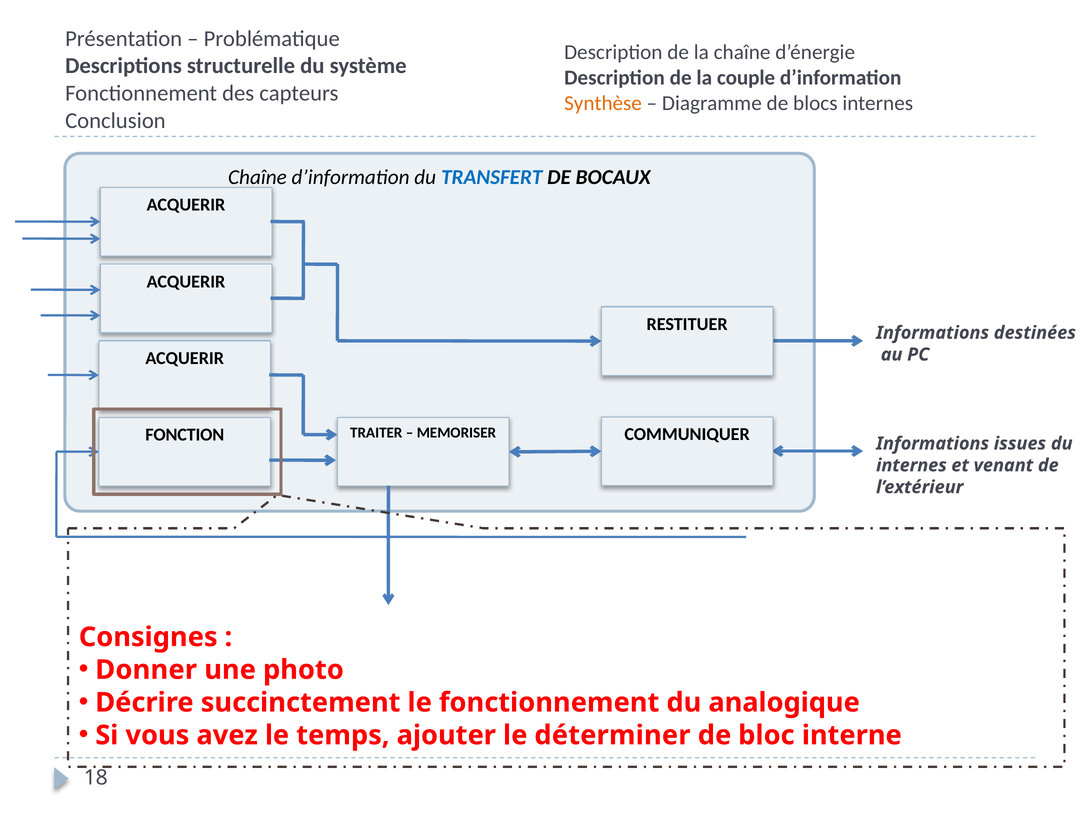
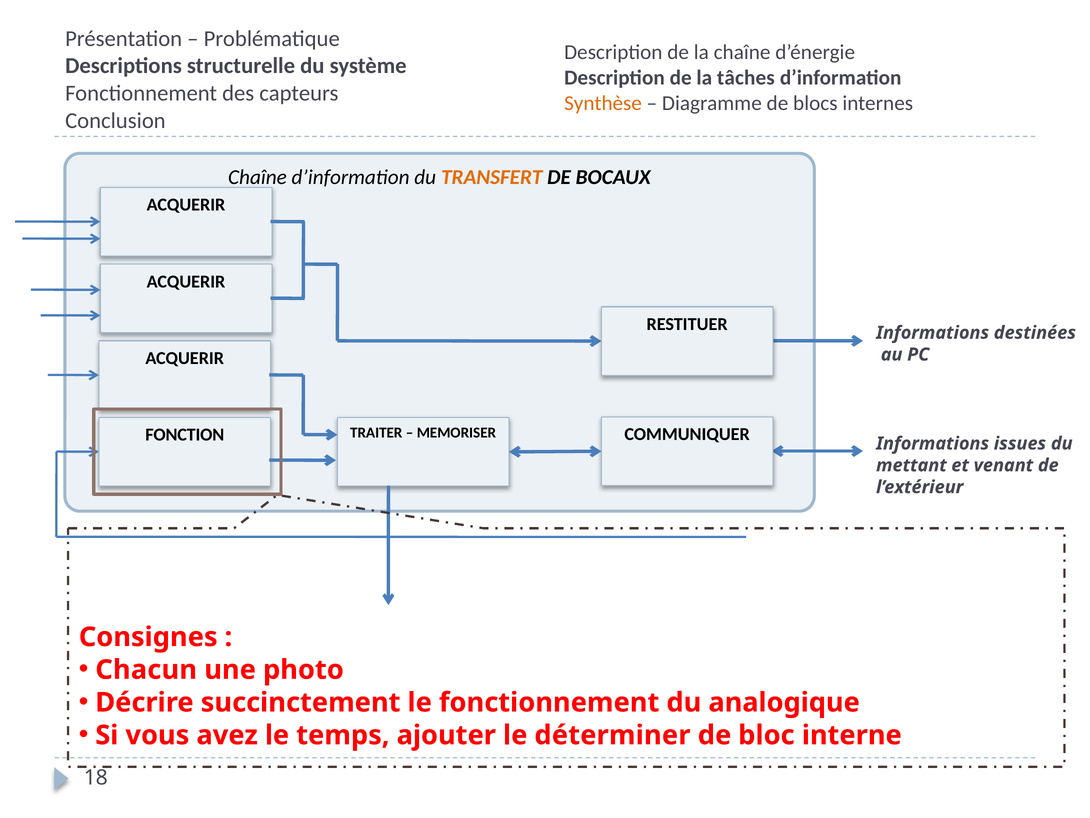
couple: couple -> tâches
TRANSFERT colour: blue -> orange
internes at (911, 465): internes -> mettant
Donner: Donner -> Chacun
